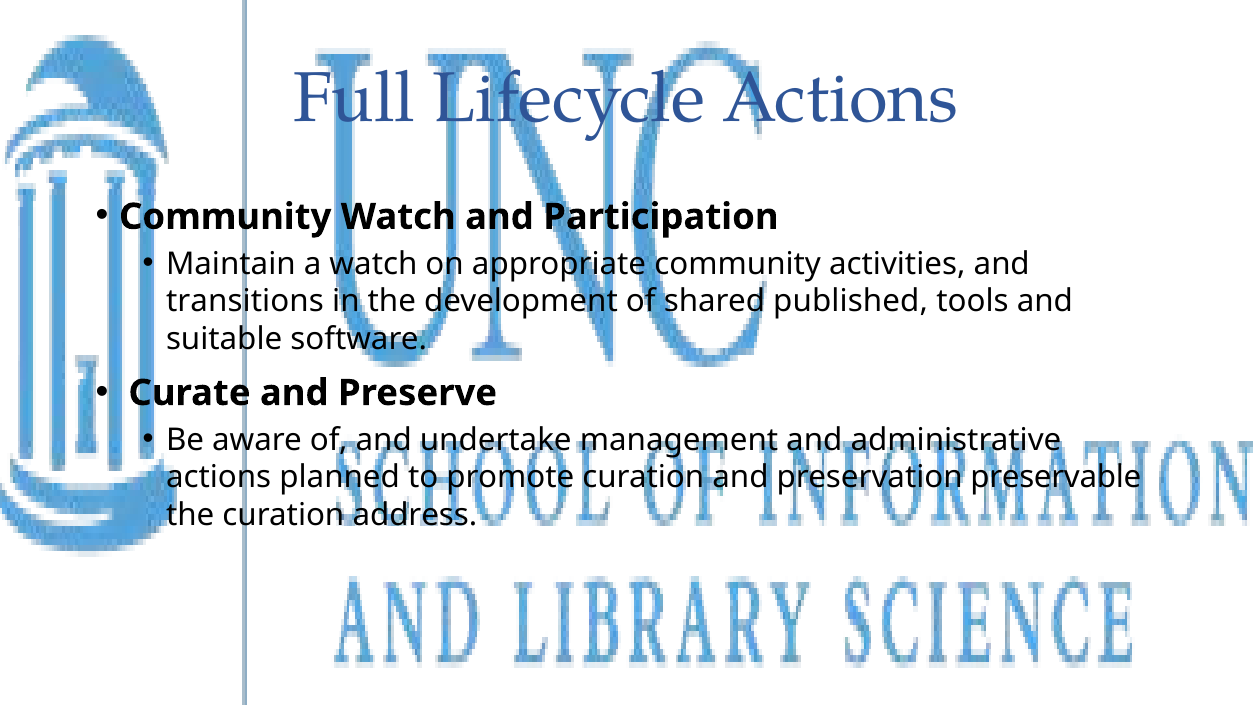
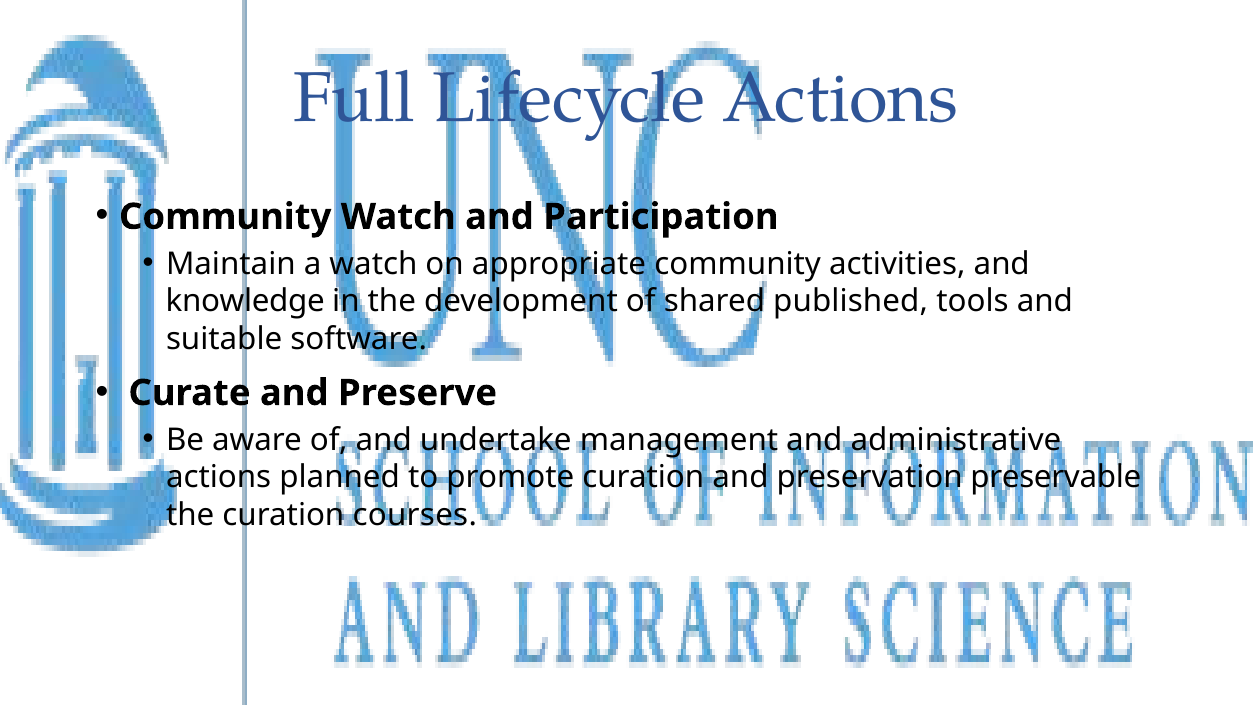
transitions: transitions -> knowledge
address: address -> courses
